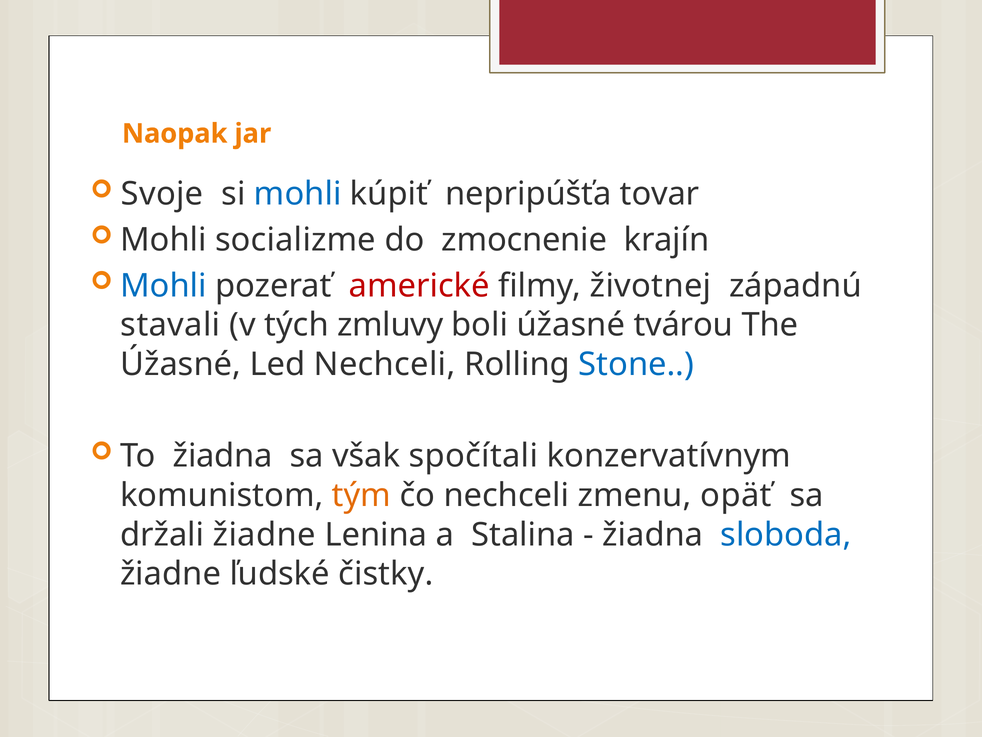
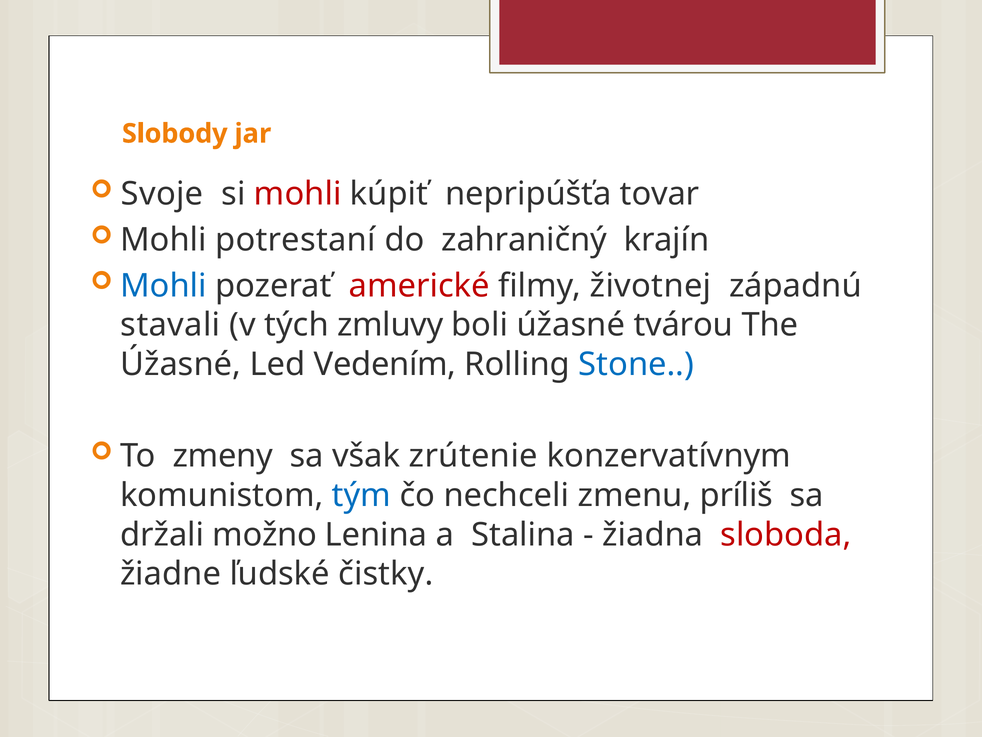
Naopak: Naopak -> Slobody
mohli at (298, 194) colour: blue -> red
socializme: socializme -> potrestaní
zmocnenie: zmocnenie -> zahraničný
Led Nechceli: Nechceli -> Vedením
To žiadna: žiadna -> zmeny
spočítali: spočítali -> zrútenie
tým colour: orange -> blue
opäť: opäť -> príliš
držali žiadne: žiadne -> možno
sloboda colour: blue -> red
